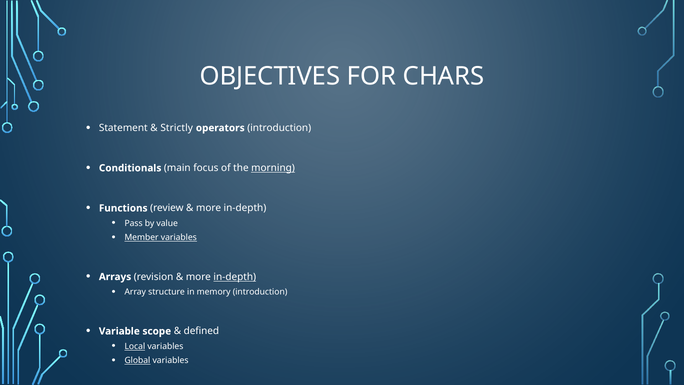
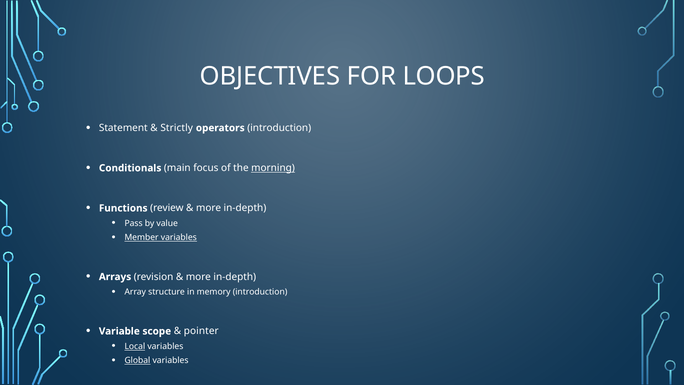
CHARS: CHARS -> LOOPS
in-depth at (235, 277) underline: present -> none
defined: defined -> pointer
